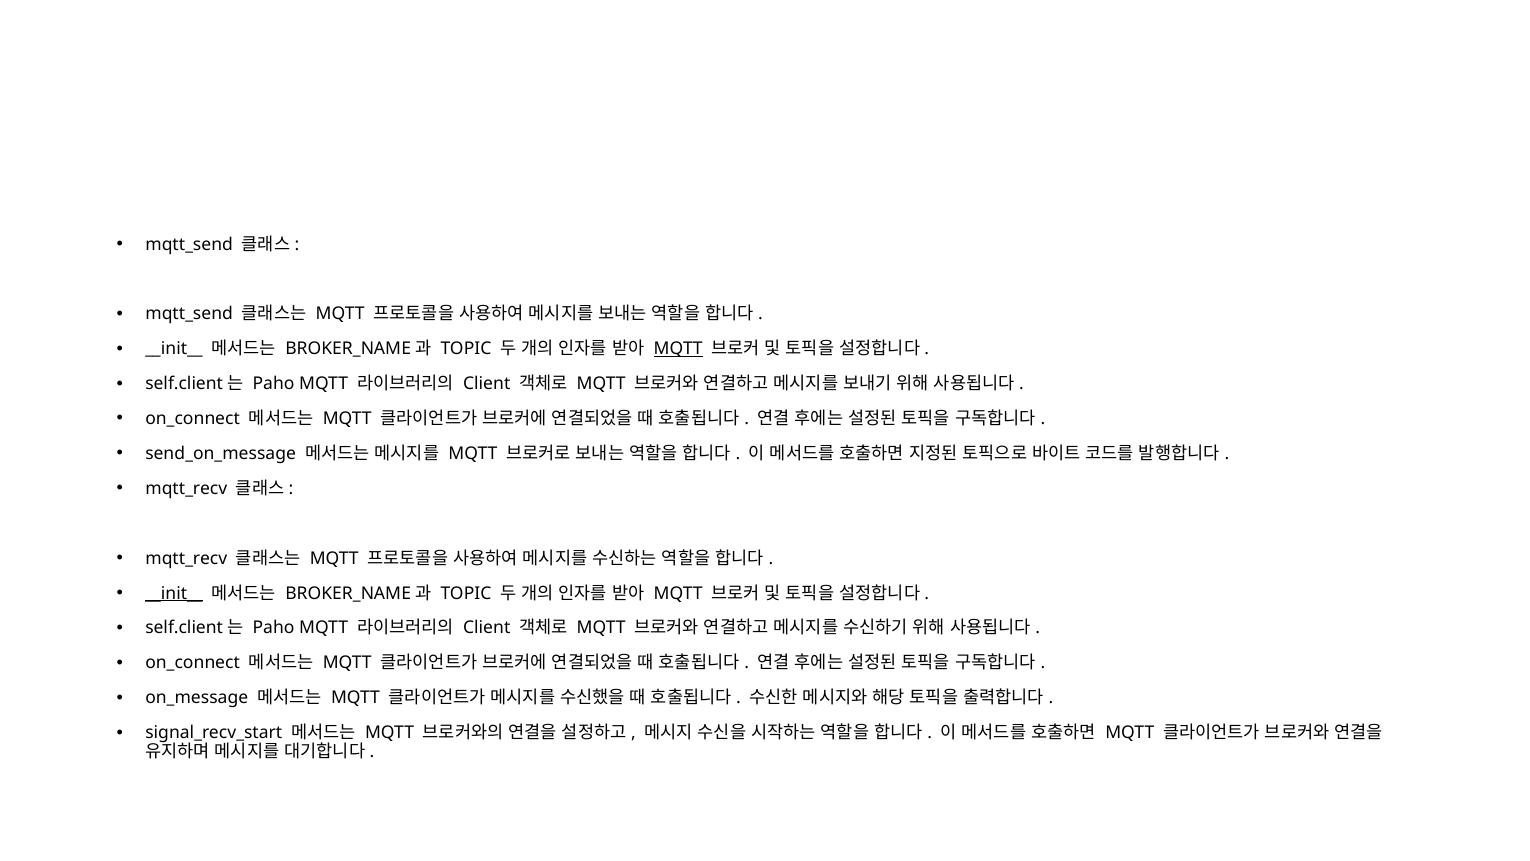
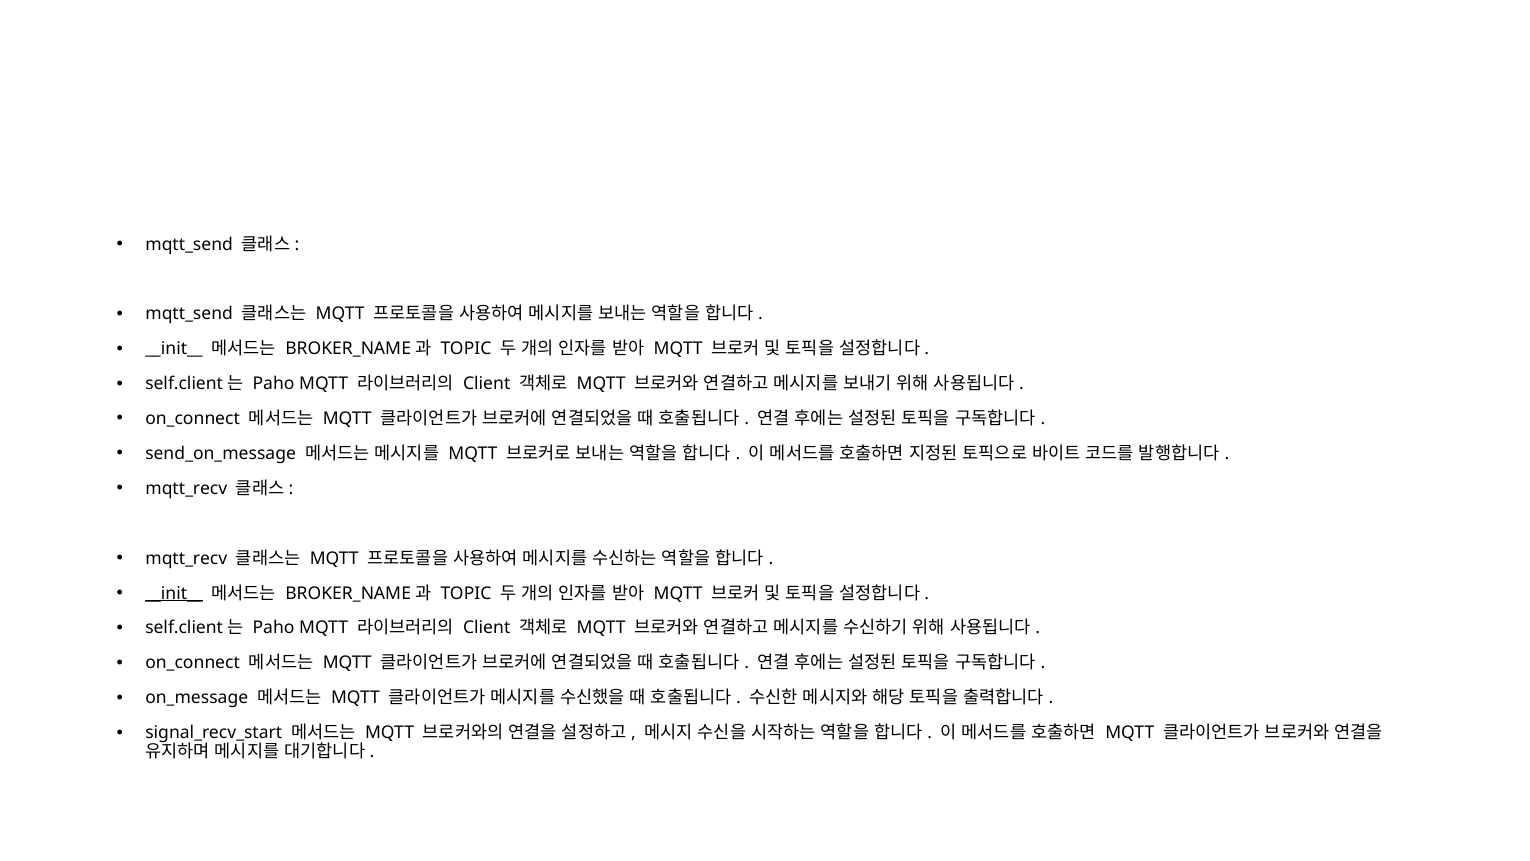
MQTT at (678, 349) underline: present -> none
